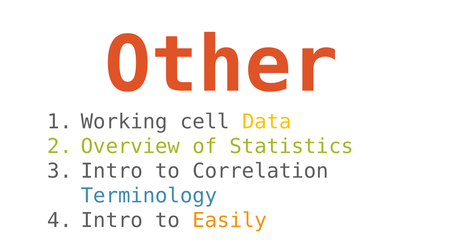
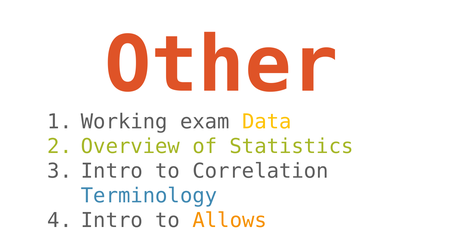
cell: cell -> exam
Easily: Easily -> Allows
